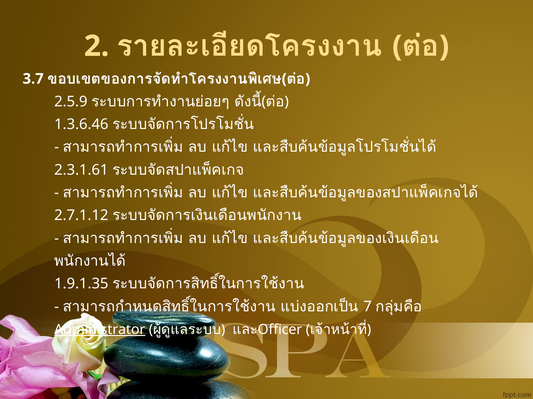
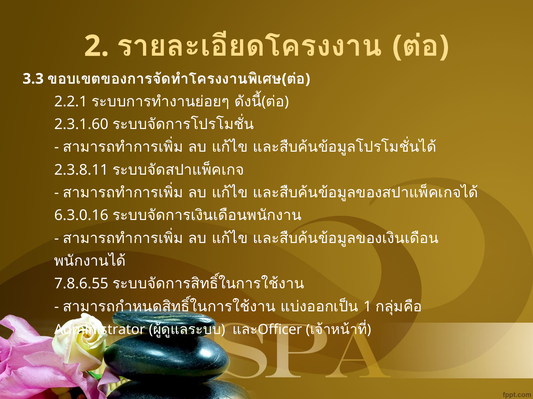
3.7: 3.7 -> 3.3
2.5.9: 2.5.9 -> 2.2.1
1.3.6.46: 1.3.6.46 -> 2.3.1.60
2.3.1.61: 2.3.1.61 -> 2.3.8.11
2.7.1.12: 2.7.1.12 -> 6.3.0.16
1.9.1.35: 1.9.1.35 -> 7.8.6.55
7: 7 -> 1
Administrator underline: present -> none
